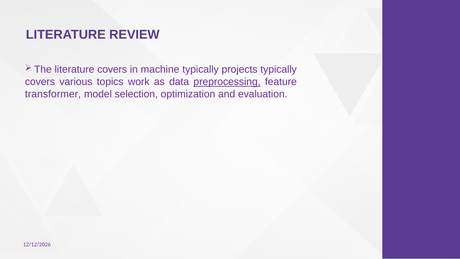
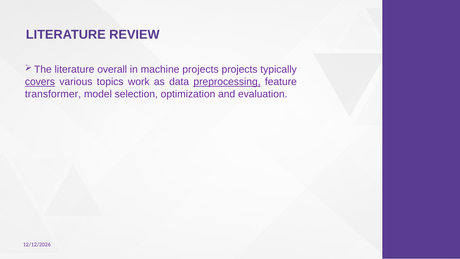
literature covers: covers -> overall
machine typically: typically -> projects
covers at (40, 82) underline: none -> present
